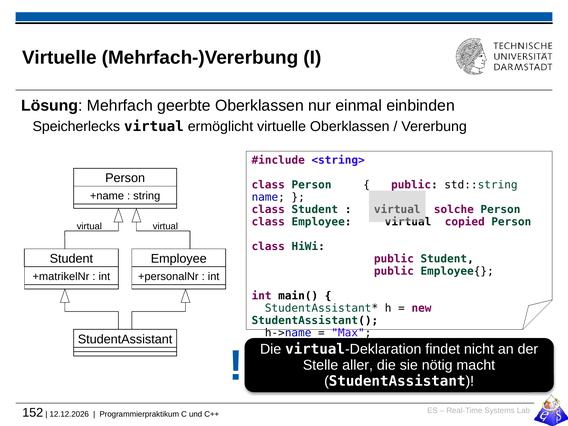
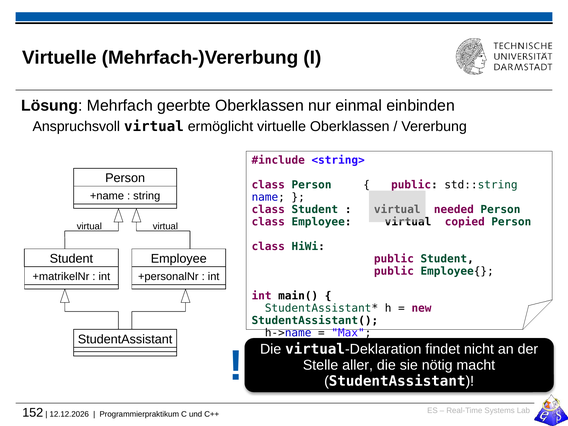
Speicherlecks: Speicherlecks -> Anspruchsvoll
solche: solche -> needed
